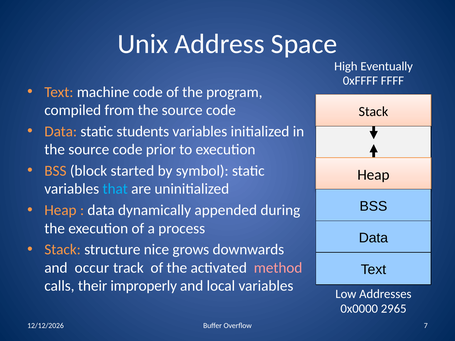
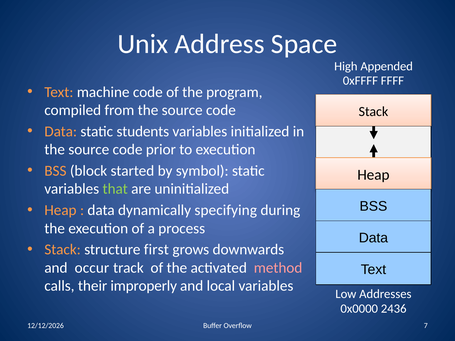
Eventually: Eventually -> Appended
that colour: light blue -> light green
appended: appended -> specifying
nice: nice -> first
2965: 2965 -> 2436
